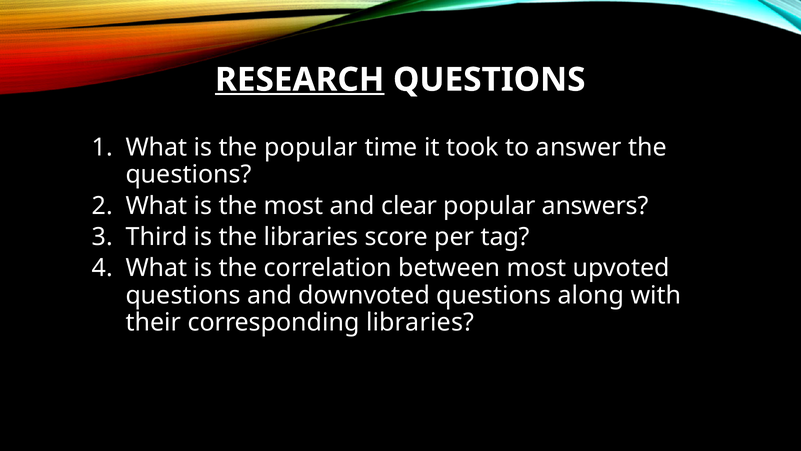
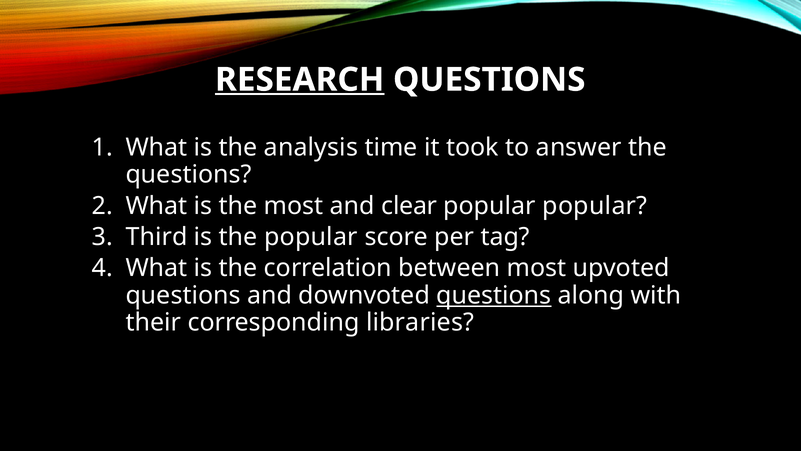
the popular: popular -> analysis
popular answers: answers -> popular
the libraries: libraries -> popular
questions at (494, 295) underline: none -> present
